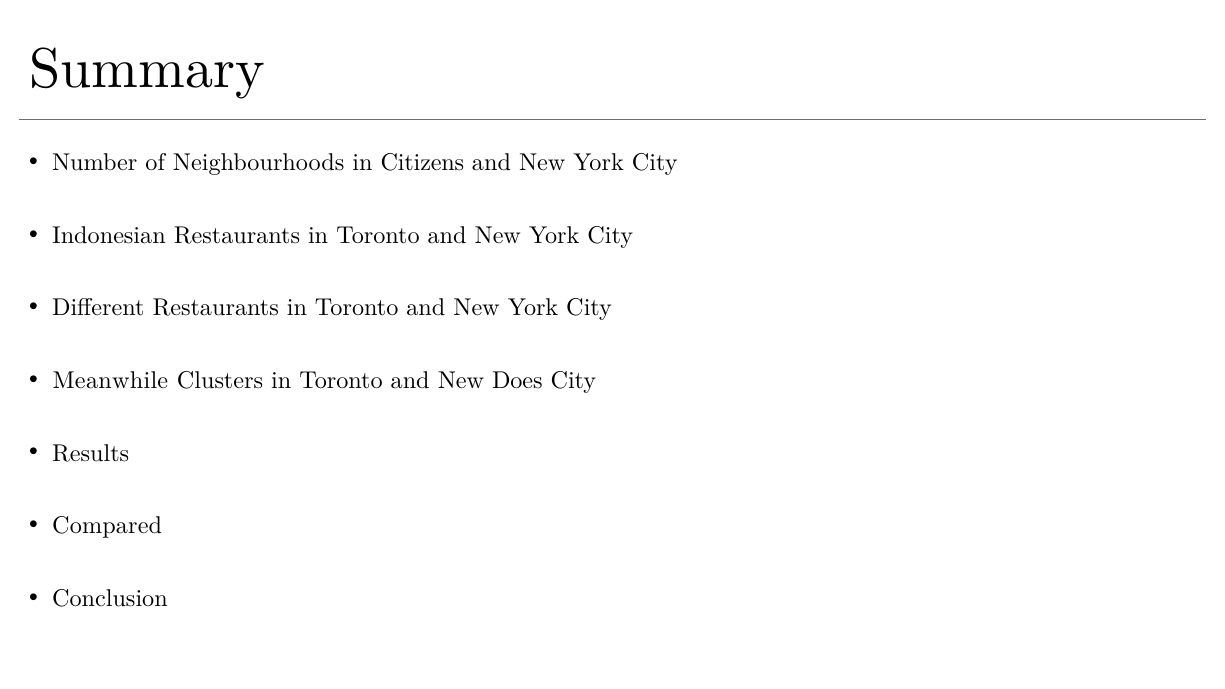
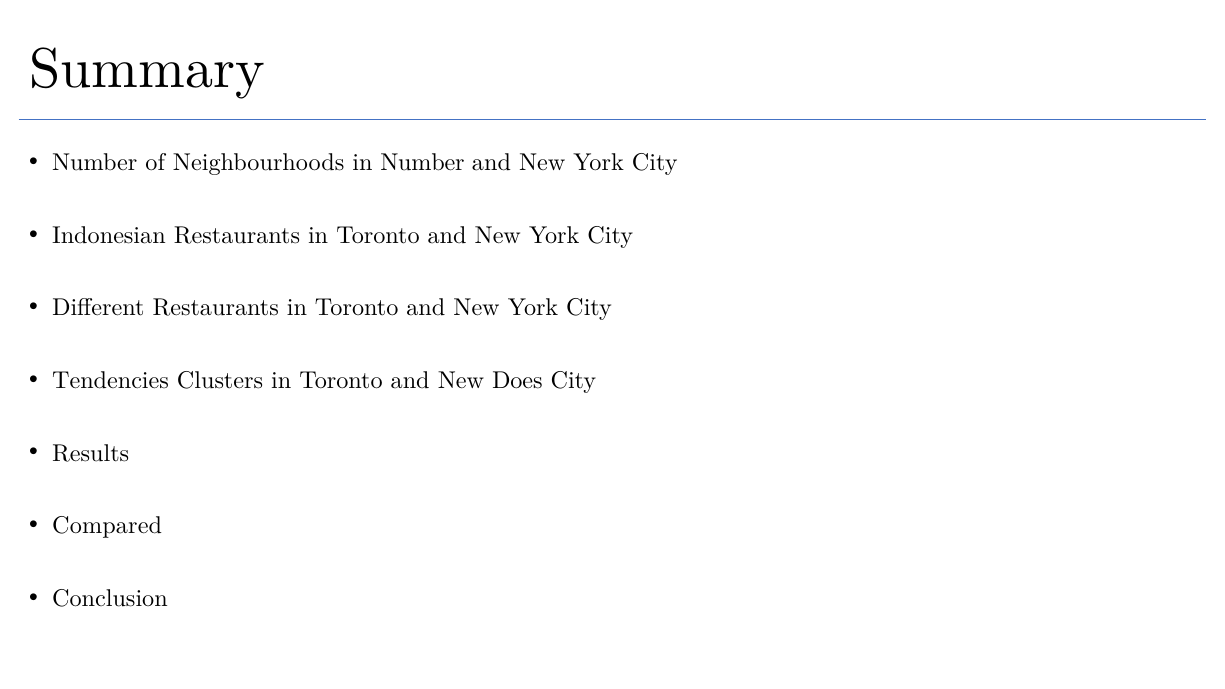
in Citizens: Citizens -> Number
Meanwhile: Meanwhile -> Tendencies
